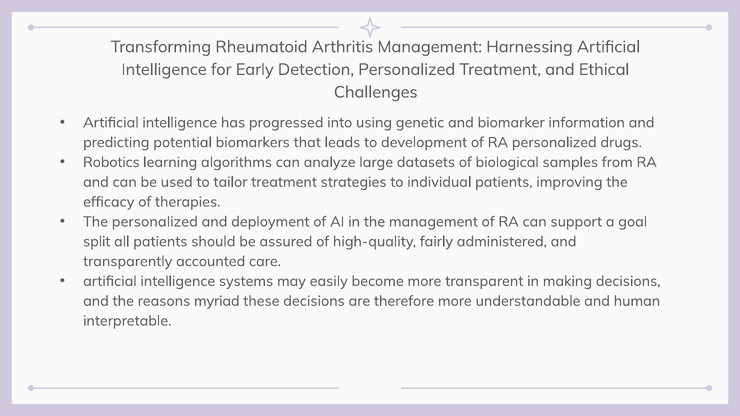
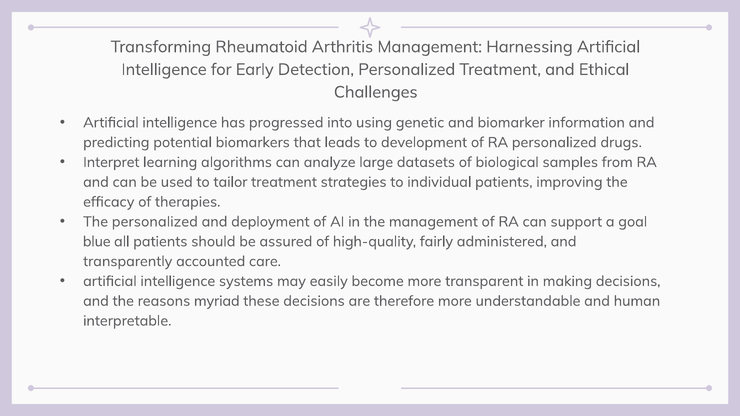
Robotics: Robotics -> Interpret
split: split -> blue
